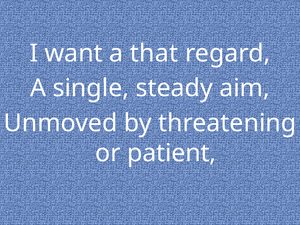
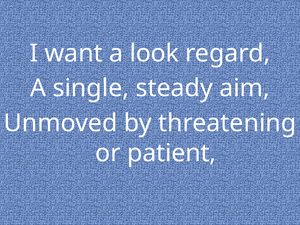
that: that -> look
